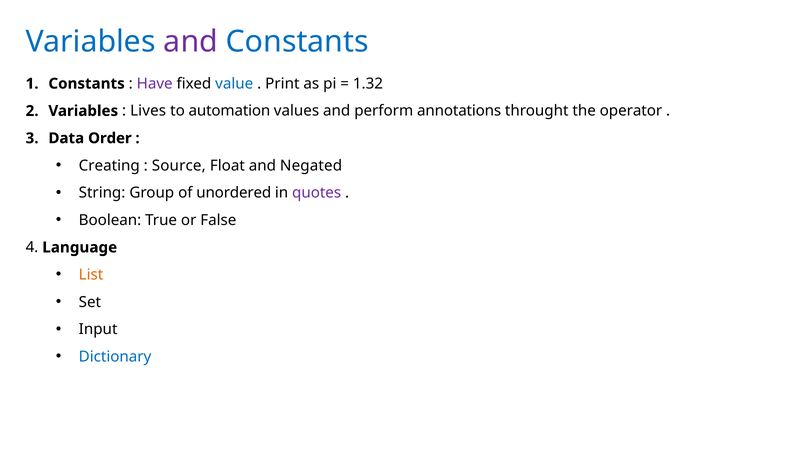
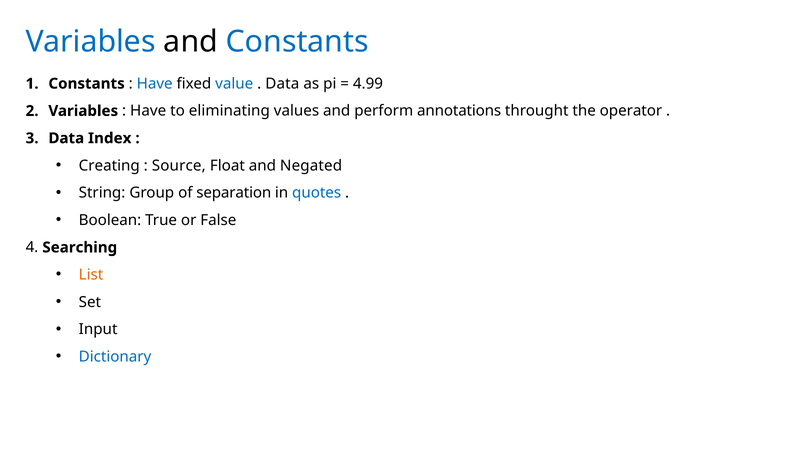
and at (191, 42) colour: purple -> black
Have at (155, 84) colour: purple -> blue
Print at (282, 84): Print -> Data
1.32: 1.32 -> 4.99
Lives at (148, 111): Lives -> Have
automation: automation -> eliminating
Order: Order -> Index
unordered: unordered -> separation
quotes colour: purple -> blue
Language: Language -> Searching
